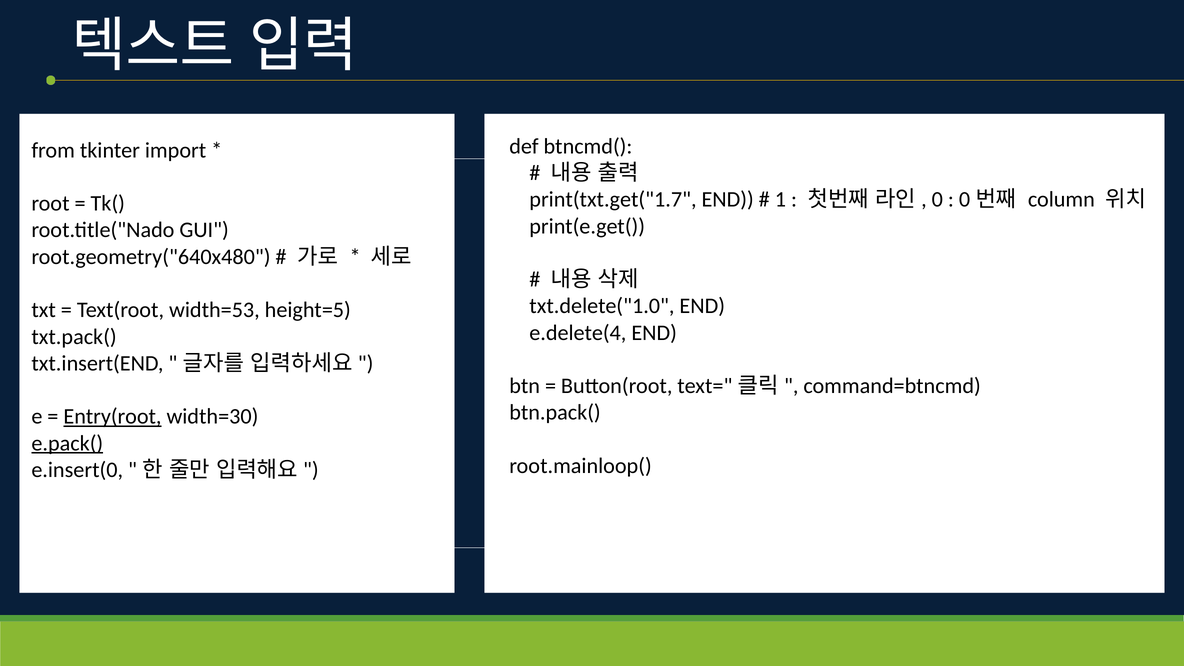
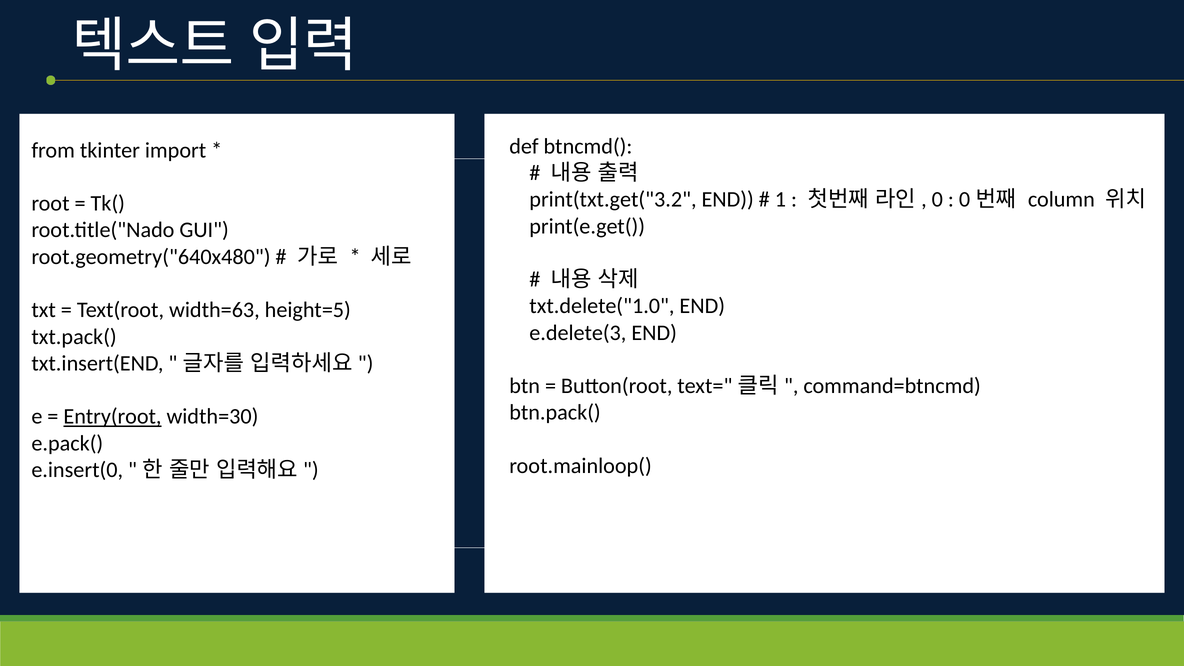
print(txt.get("1.7: print(txt.get("1.7 -> print(txt.get("3.2
width=53: width=53 -> width=63
e.delete(4: e.delete(4 -> e.delete(3
e.pack( underline: present -> none
